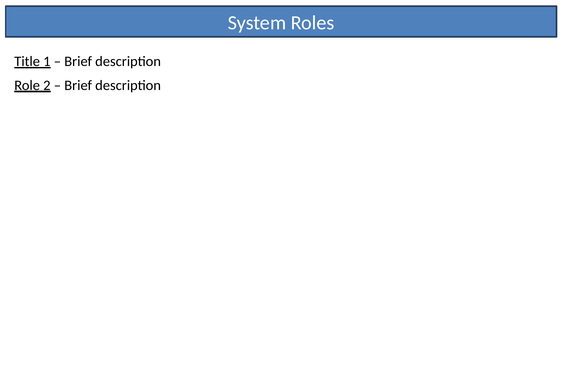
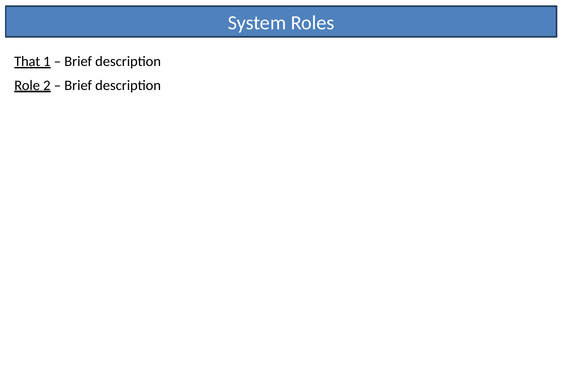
Title: Title -> That
